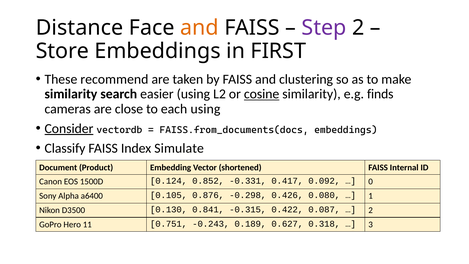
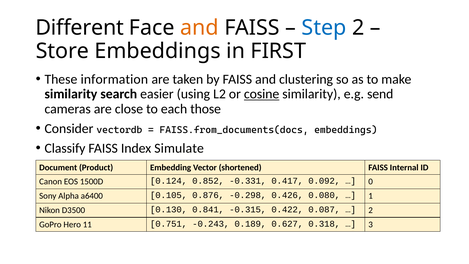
Distance: Distance -> Different
Step colour: purple -> blue
recommend: recommend -> information
finds: finds -> send
each using: using -> those
Consider underline: present -> none
